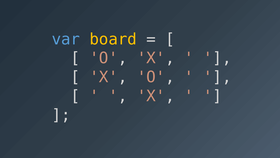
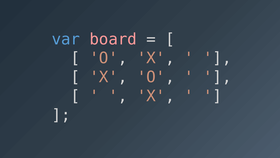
board colour: yellow -> pink
